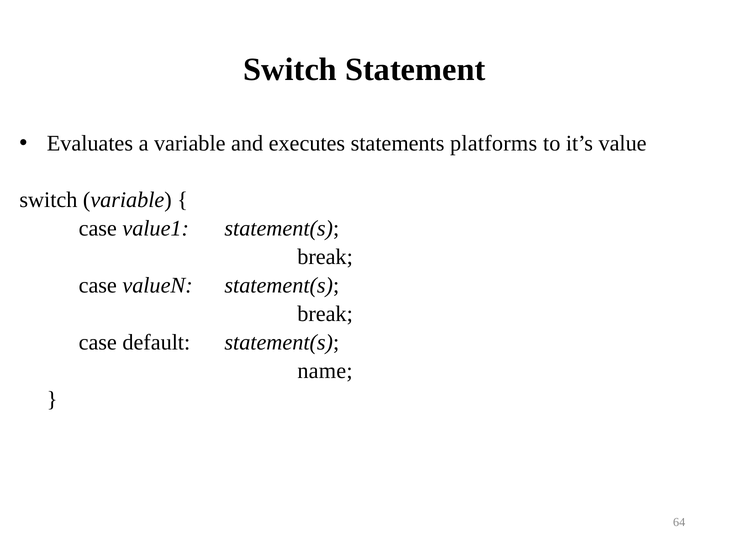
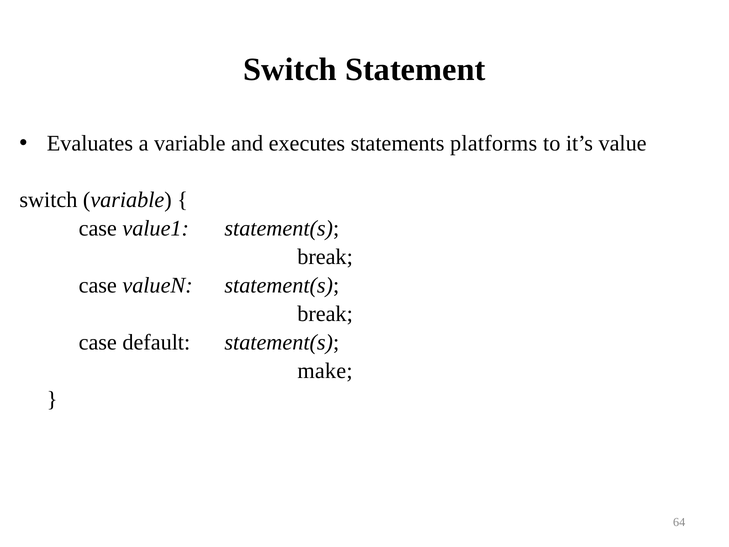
name: name -> make
